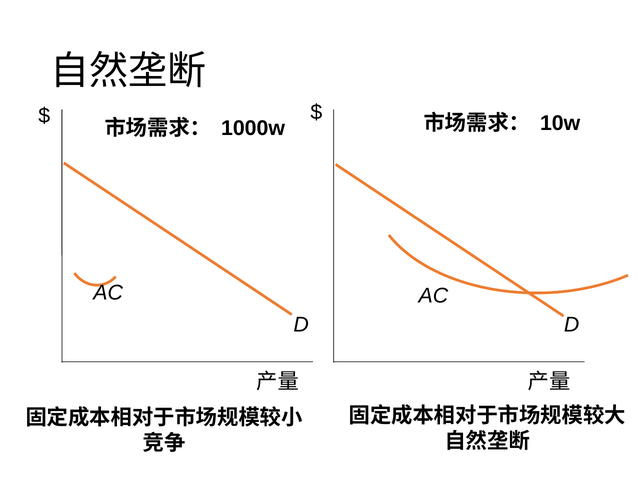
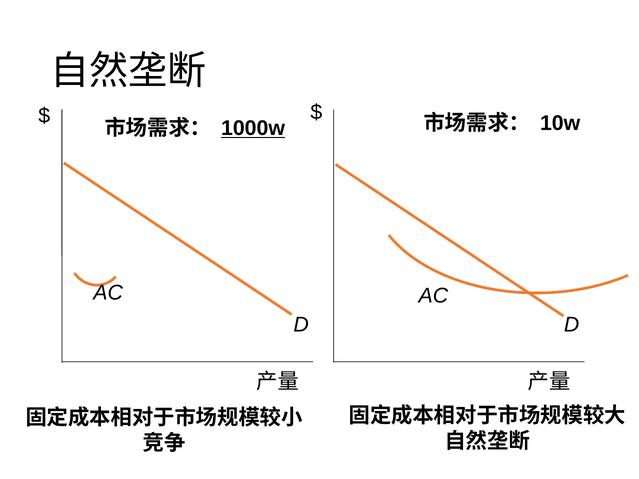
1000w underline: none -> present
